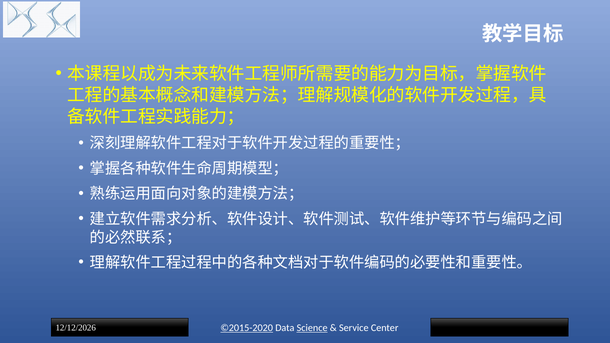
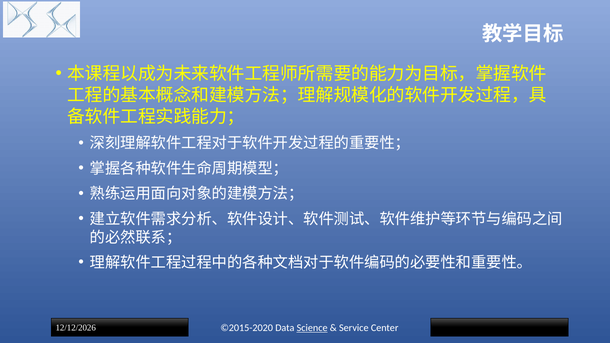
©2015-2020 underline: present -> none
